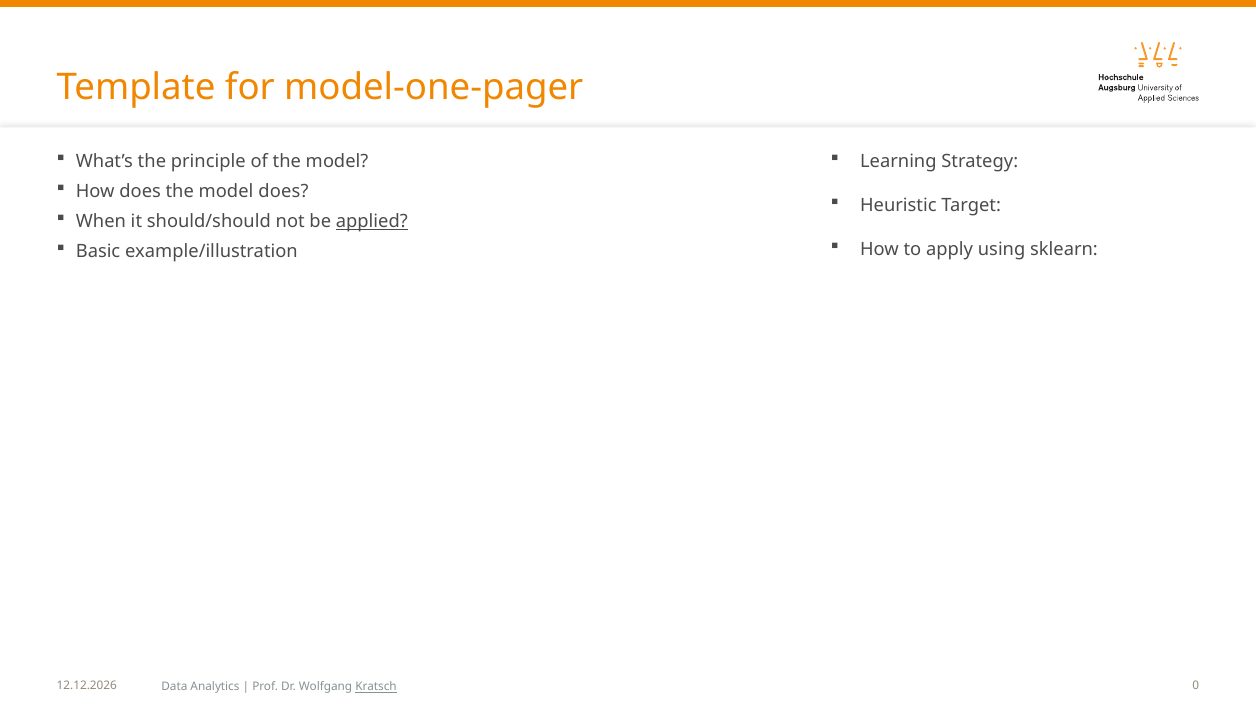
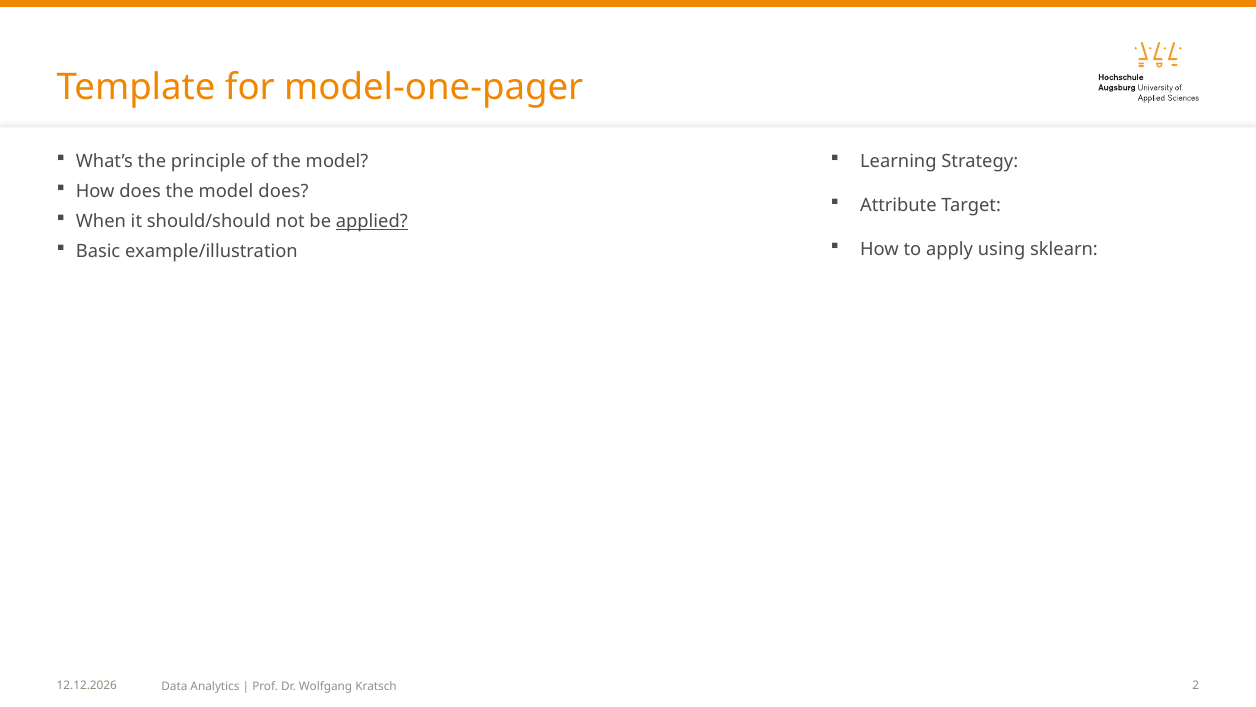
Heuristic: Heuristic -> Attribute
0: 0 -> 2
Kratsch underline: present -> none
